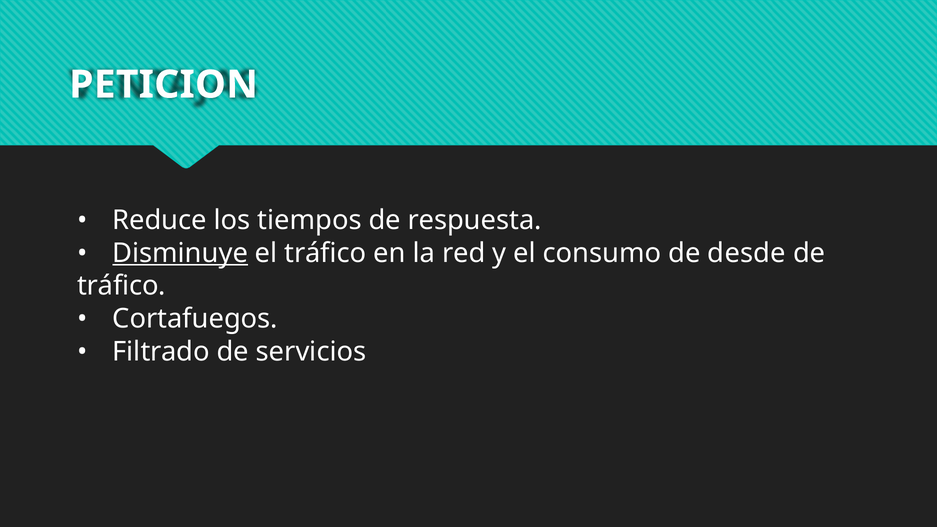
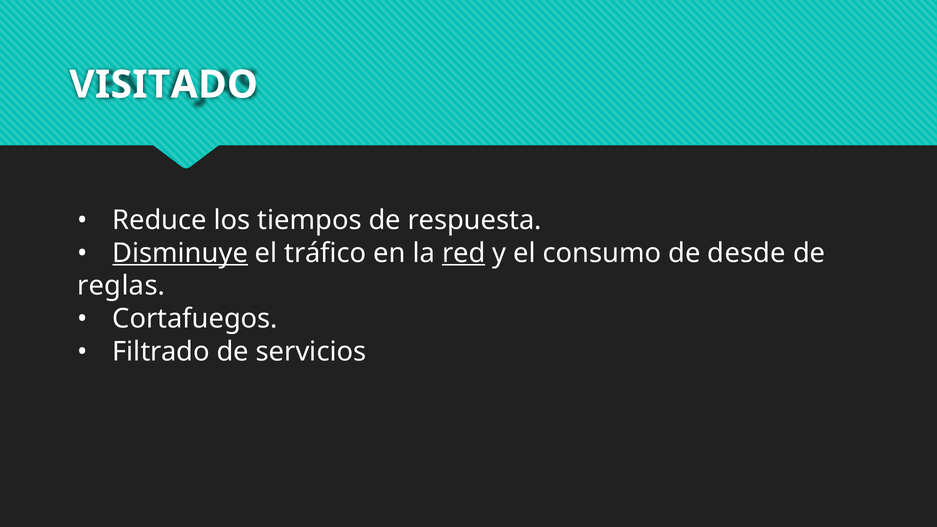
PETICION: PETICION -> VISITADO
red underline: none -> present
tráfico at (121, 286): tráfico -> reglas
